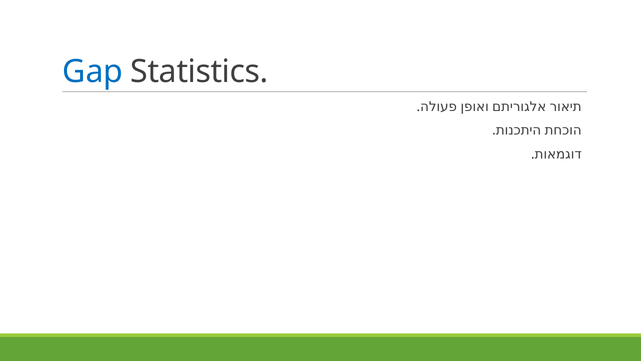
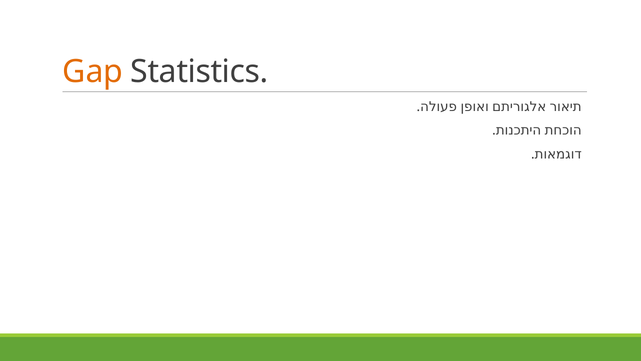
Gap colour: blue -> orange
